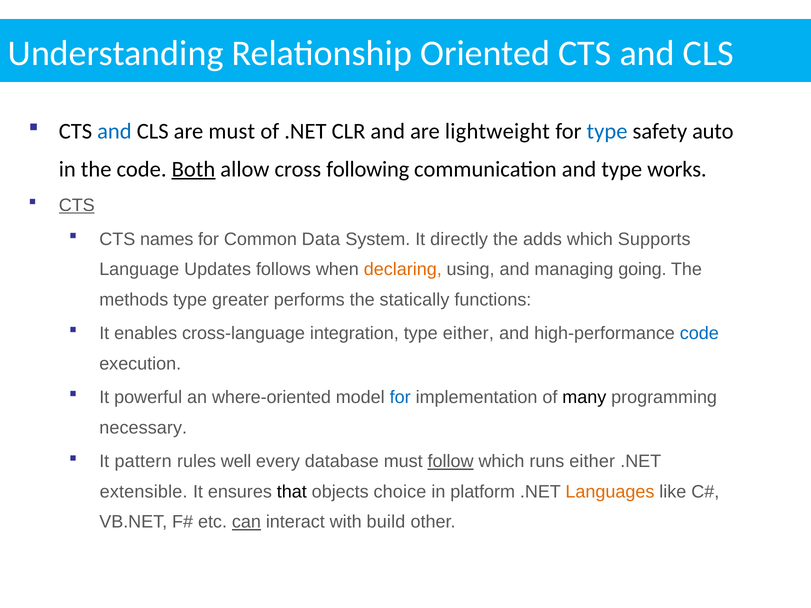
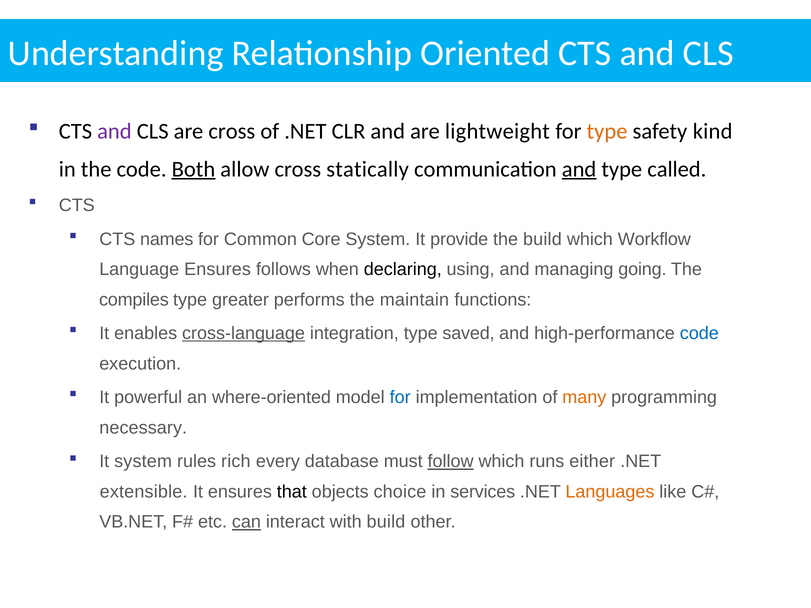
and at (114, 131) colour: blue -> purple
are must: must -> cross
type at (607, 131) colour: blue -> orange
auto: auto -> kind
following: following -> statically
and at (579, 169) underline: none -> present
works: works -> called
CTS at (77, 205) underline: present -> none
Data: Data -> Core
directly: directly -> provide
the adds: adds -> build
Supports: Supports -> Workflow
Language Updates: Updates -> Ensures
declaring colour: orange -> black
methods: methods -> compiles
statically: statically -> maintain
cross-language underline: none -> present
type either: either -> saved
many colour: black -> orange
It pattern: pattern -> system
well: well -> rich
platform: platform -> services
